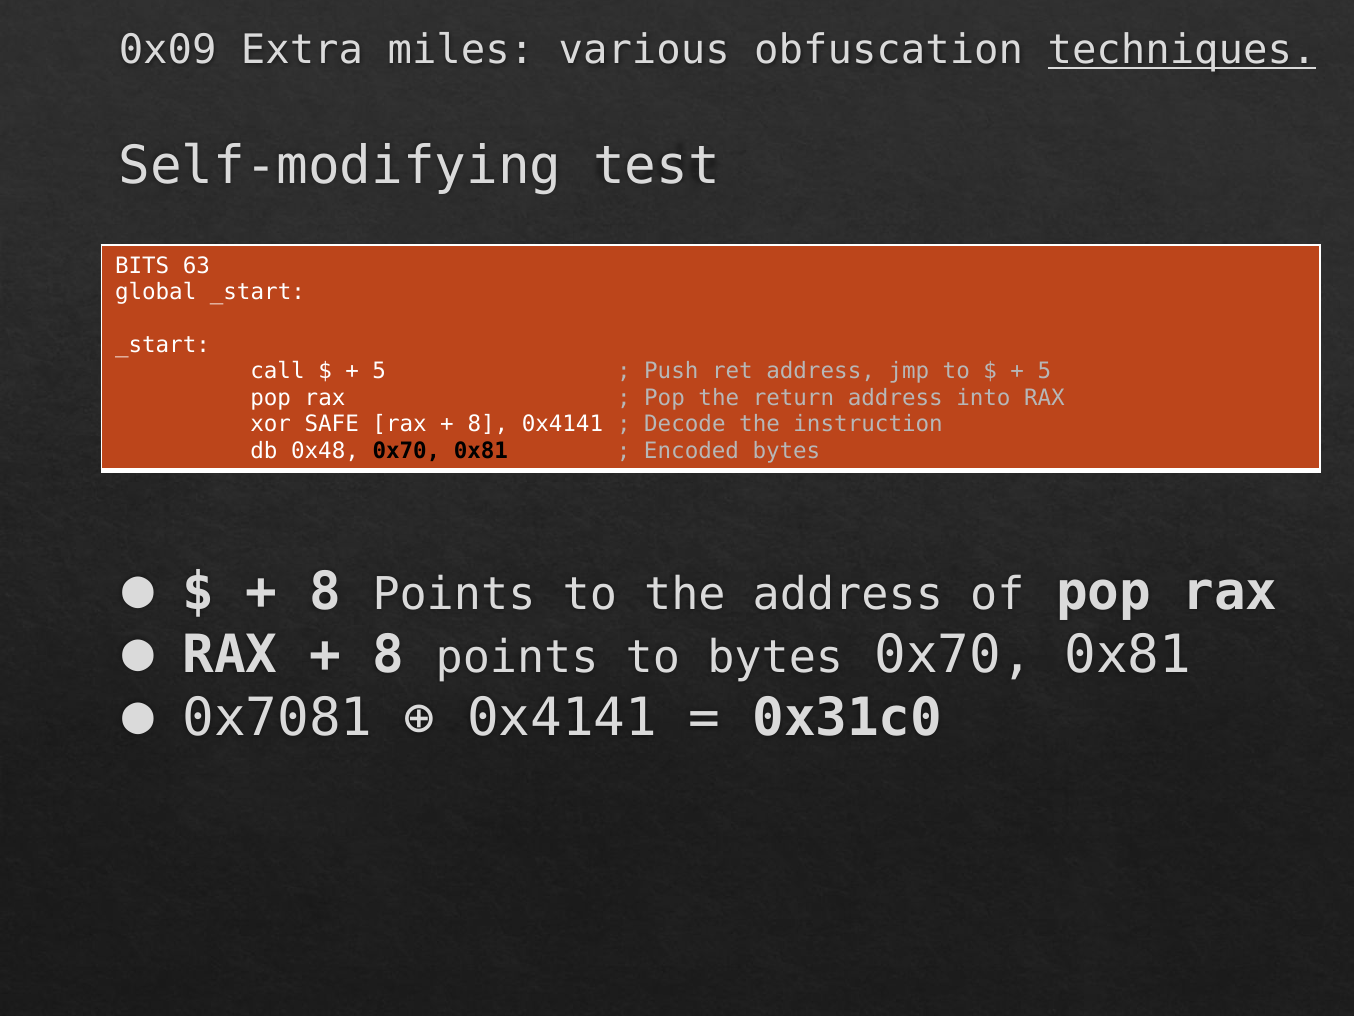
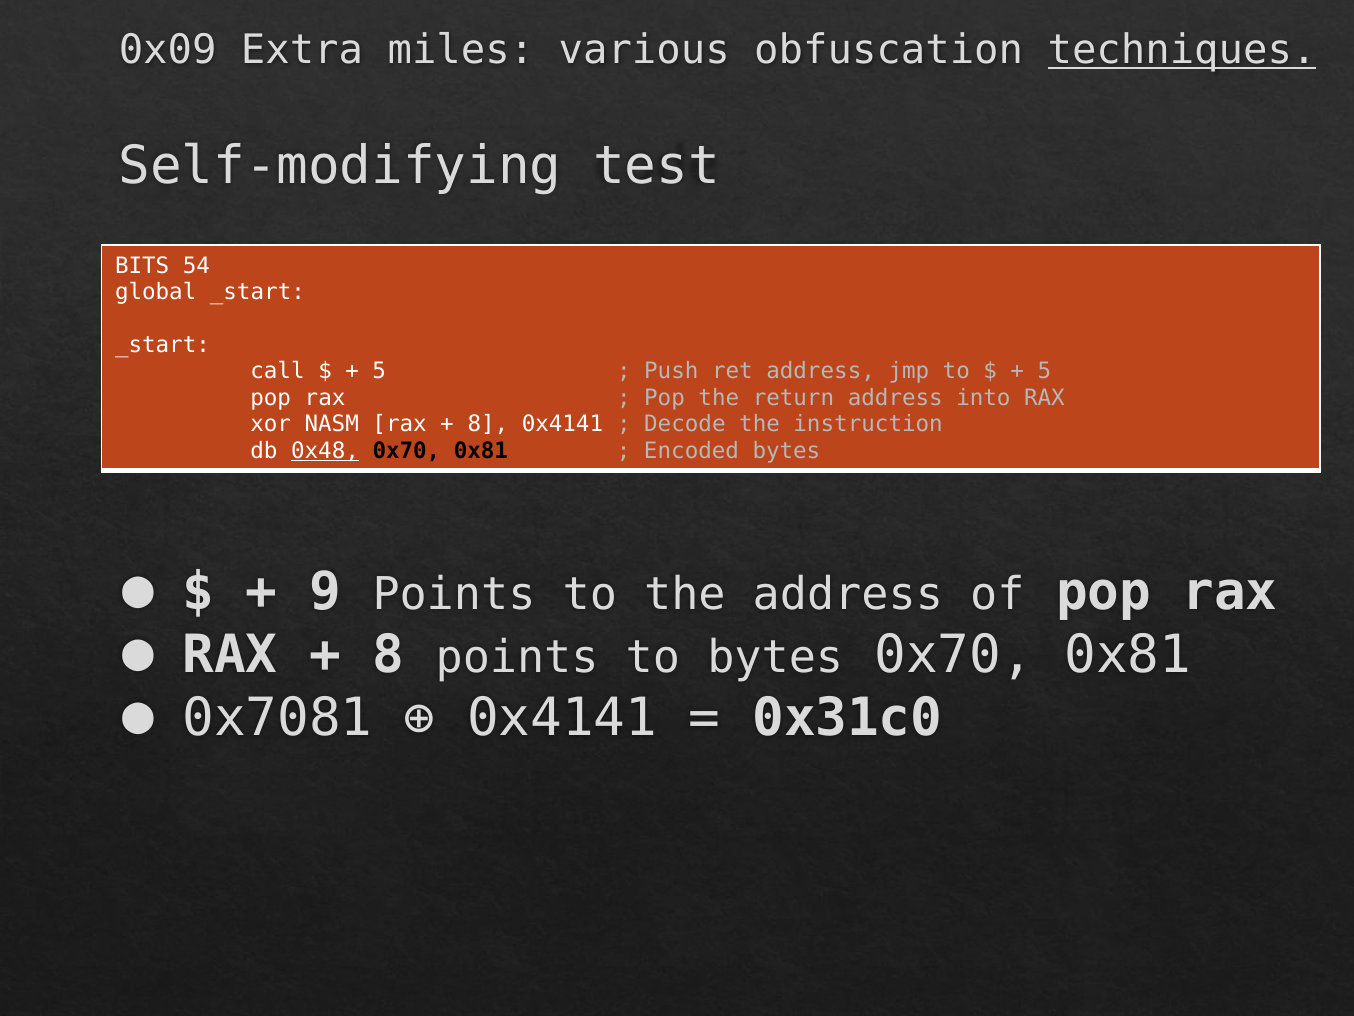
63: 63 -> 54
SAFE: SAFE -> NASM
0x48 underline: none -> present
8 at (325, 592): 8 -> 9
